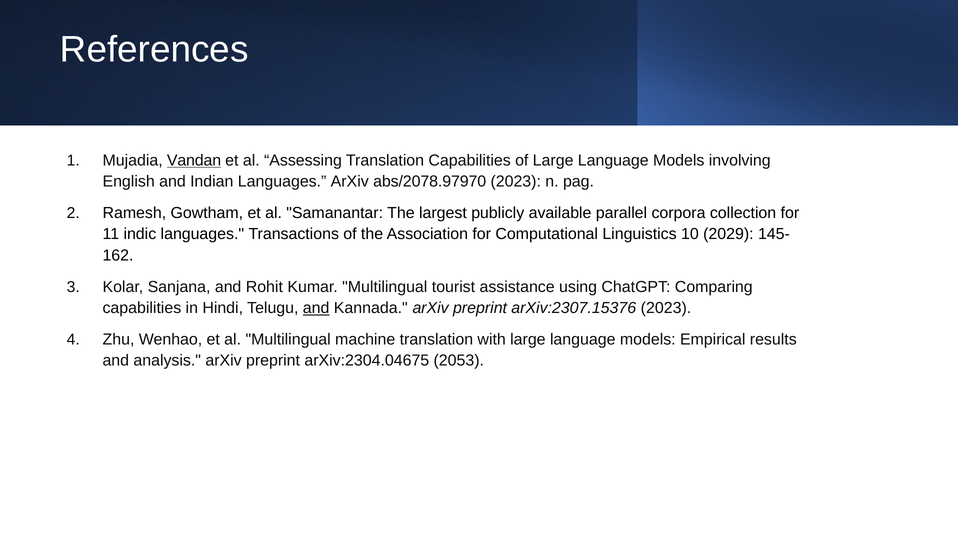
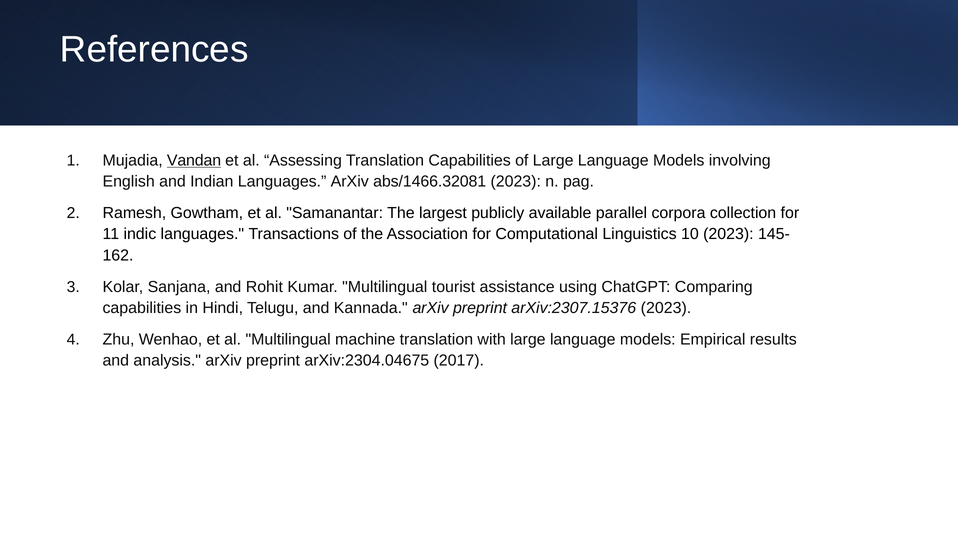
abs/2078.97970: abs/2078.97970 -> abs/1466.32081
10 2029: 2029 -> 2023
and at (316, 308) underline: present -> none
2053: 2053 -> 2017
